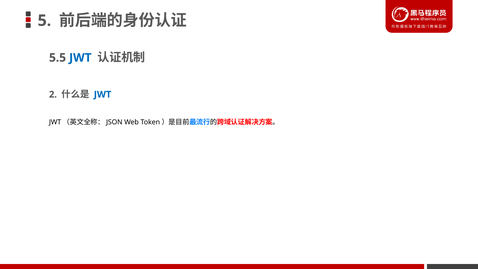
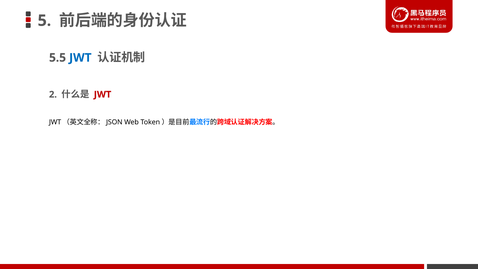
JWT at (103, 94) colour: blue -> red
